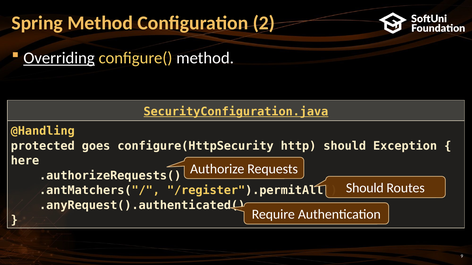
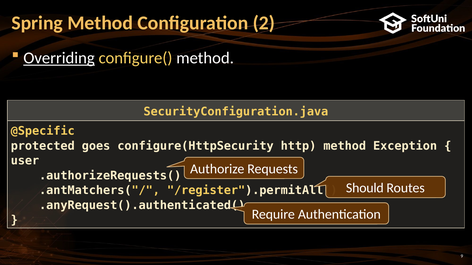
SecurityConfiguration.java underline: present -> none
@Handling: @Handling -> @Specific
http should: should -> method
here: here -> user
